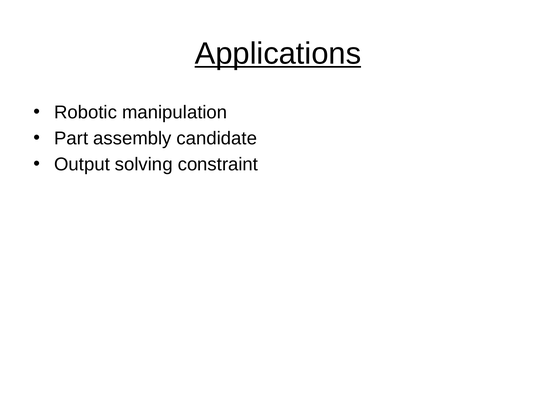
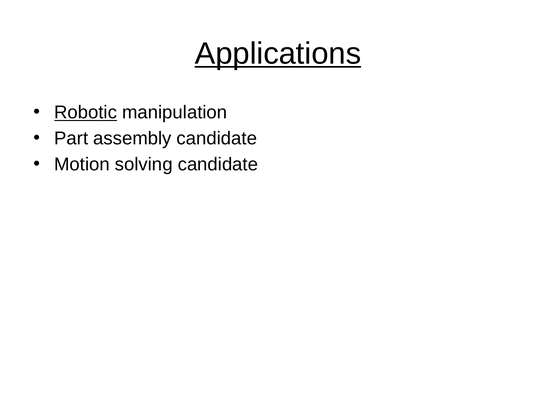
Robotic underline: none -> present
Output: Output -> Motion
solving constraint: constraint -> candidate
